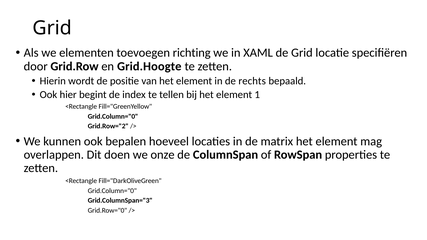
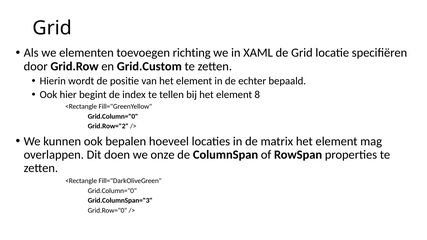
Grid.Hoogte: Grid.Hoogte -> Grid.Custom
rechts: rechts -> echter
1: 1 -> 8
